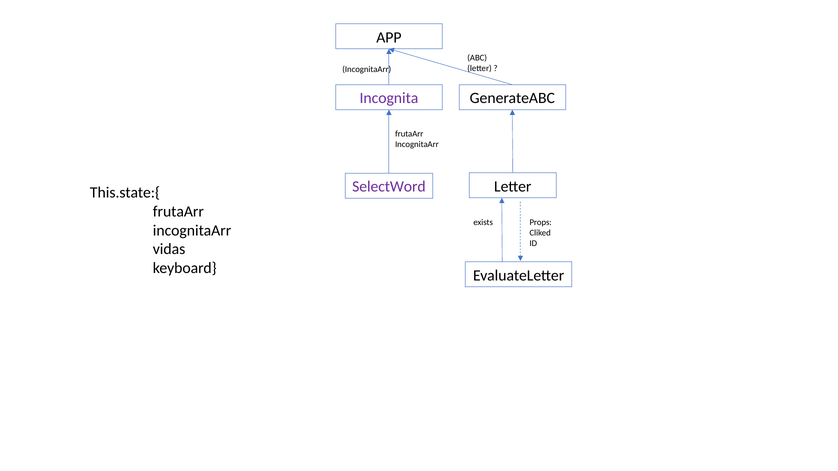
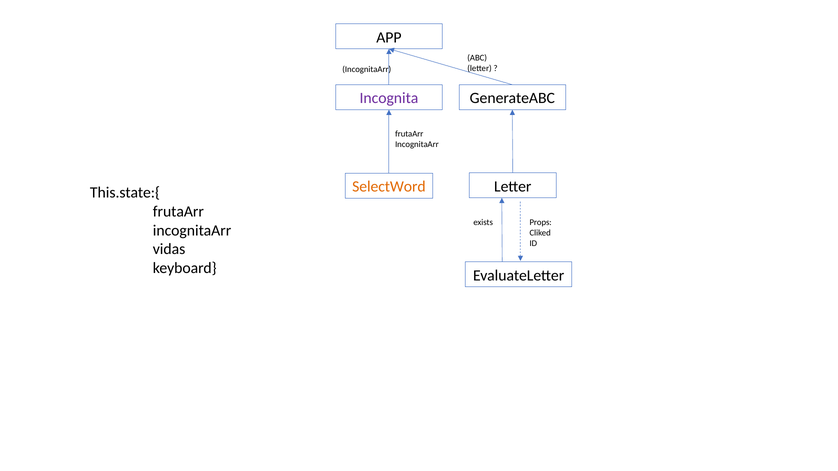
SelectWord colour: purple -> orange
